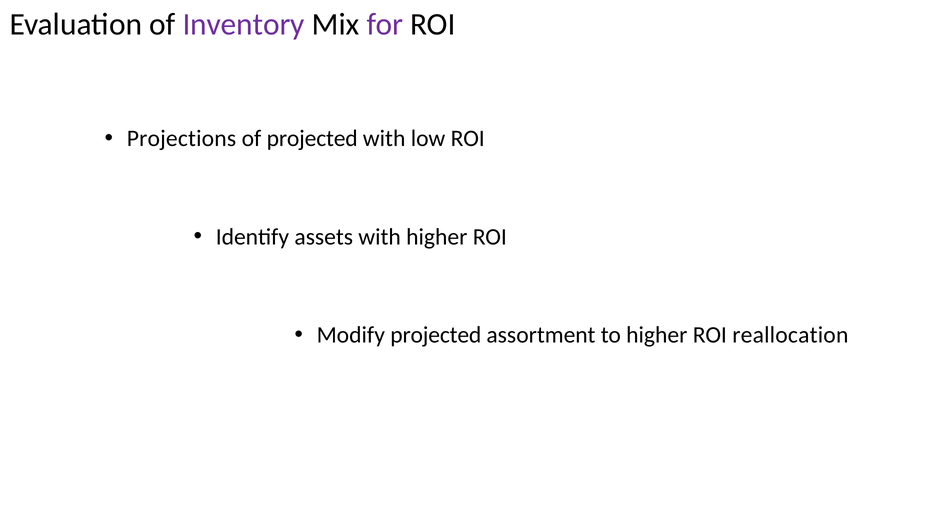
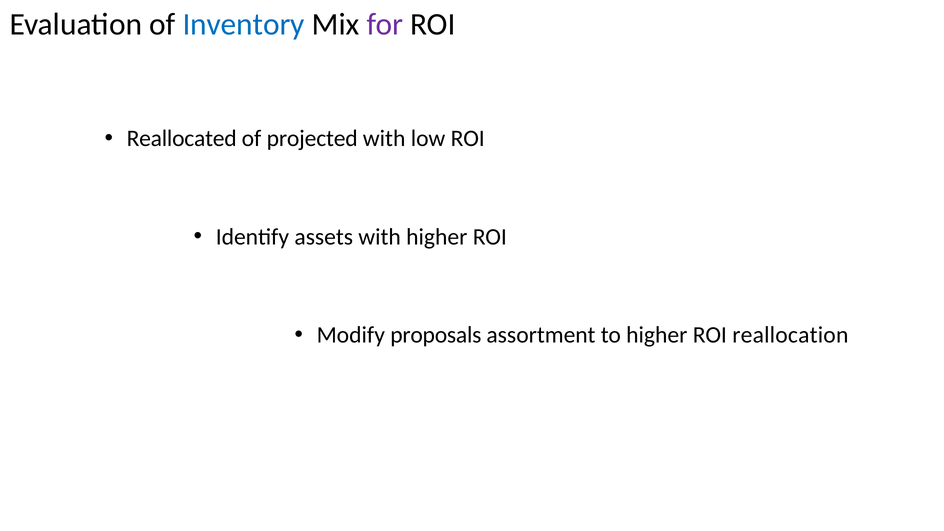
Inventory colour: purple -> blue
Projections: Projections -> Reallocated
Modify projected: projected -> proposals
